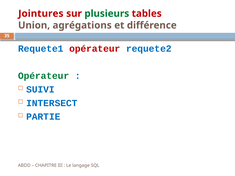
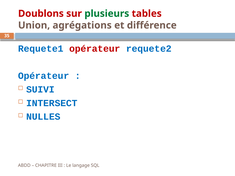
Jointures: Jointures -> Doublons
Opérateur at (44, 76) colour: green -> blue
PARTIE: PARTIE -> NULLES
